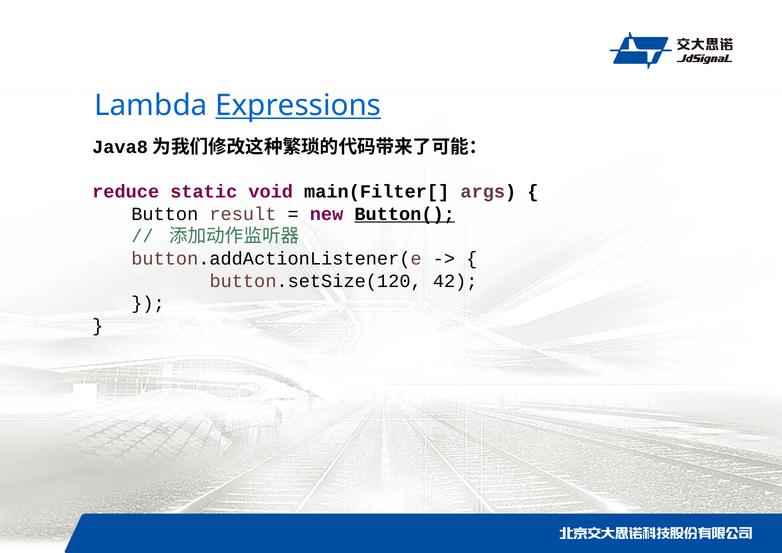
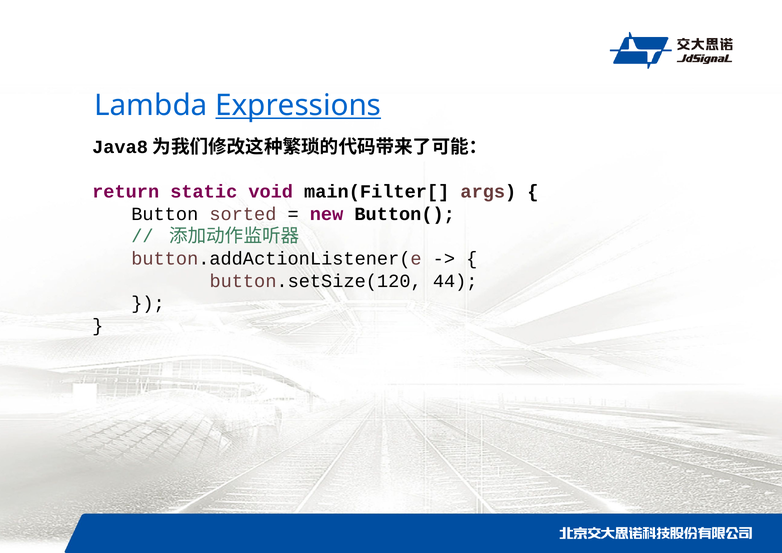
reduce: reduce -> return
result: result -> sorted
Button( underline: present -> none
42: 42 -> 44
